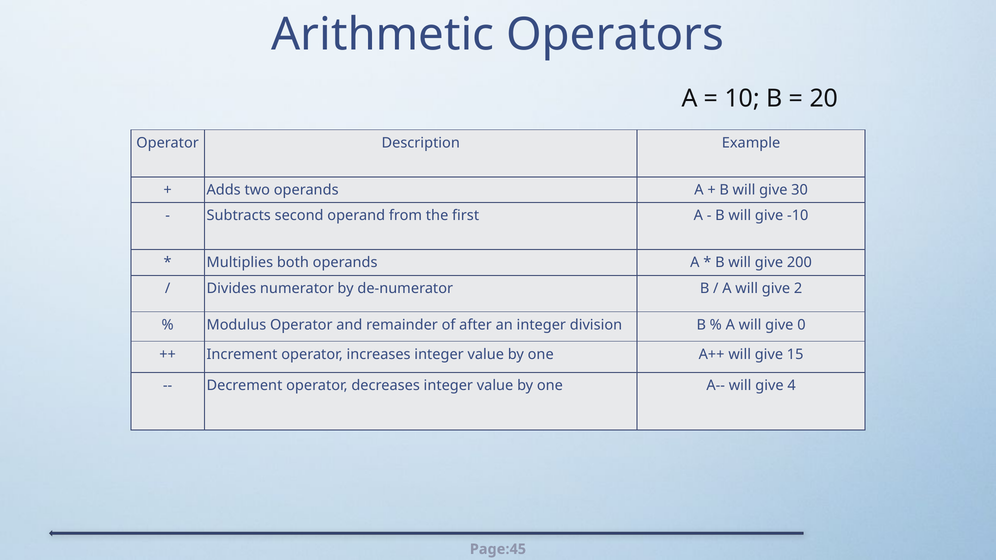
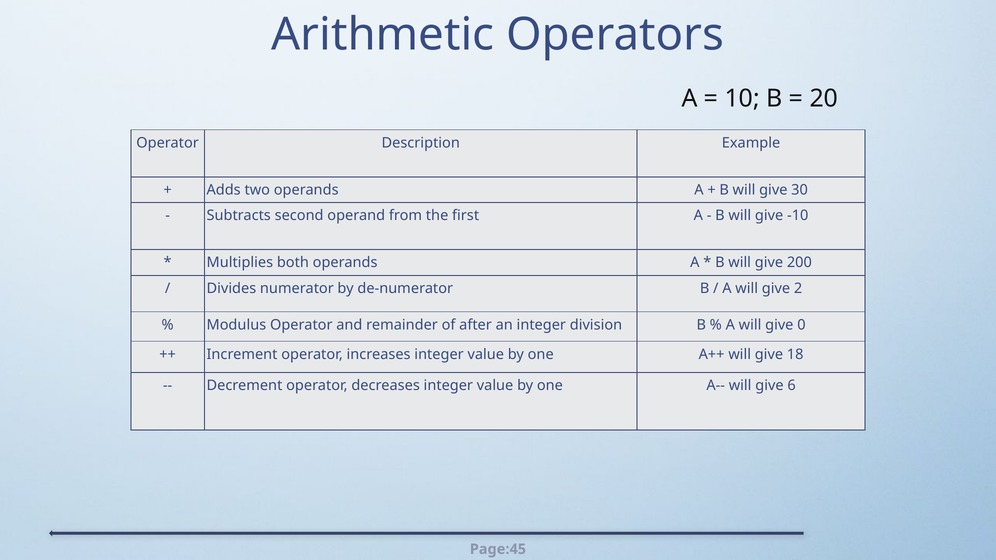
15: 15 -> 18
4: 4 -> 6
